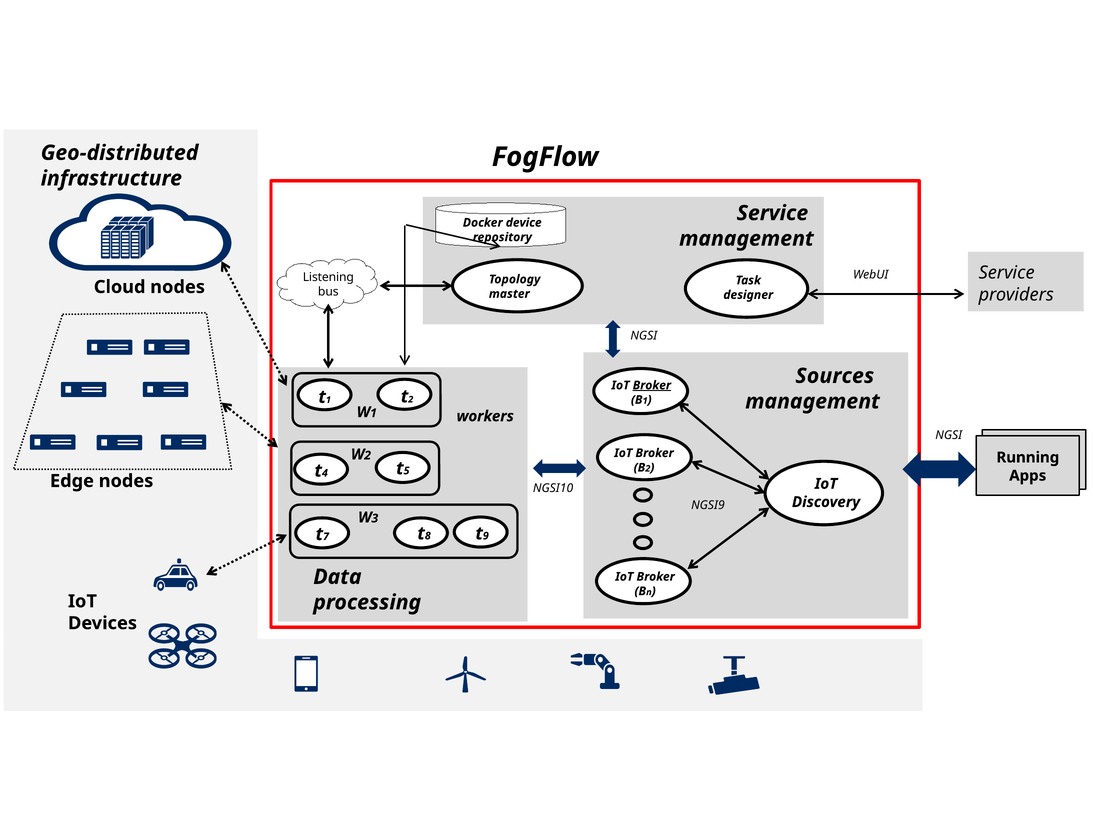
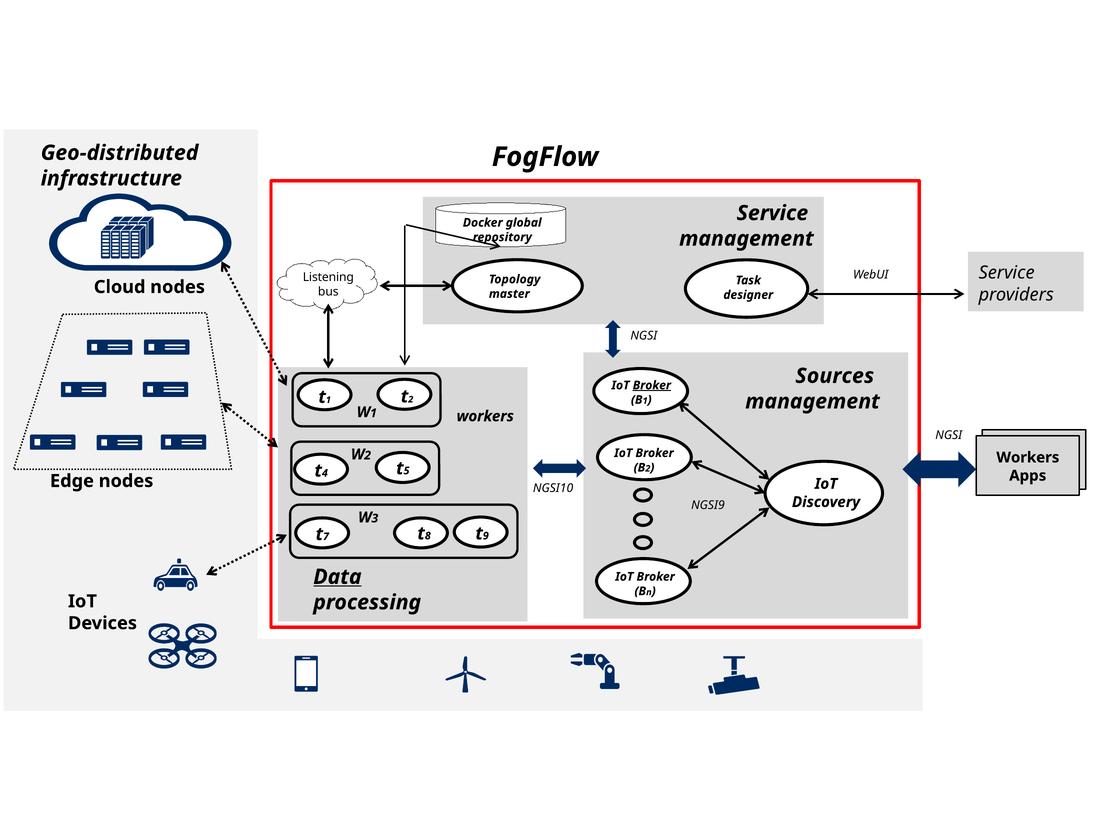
device: device -> global
Running at (1028, 458): Running -> Workers
Data underline: none -> present
